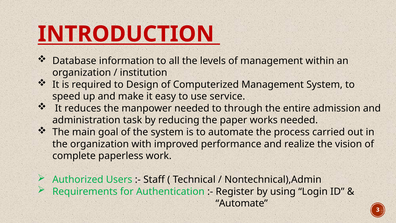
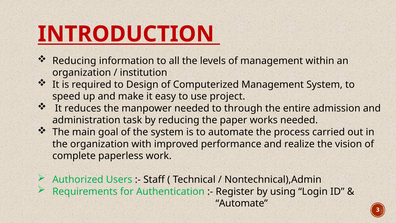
Database at (74, 61): Database -> Reducing
service: service -> project
